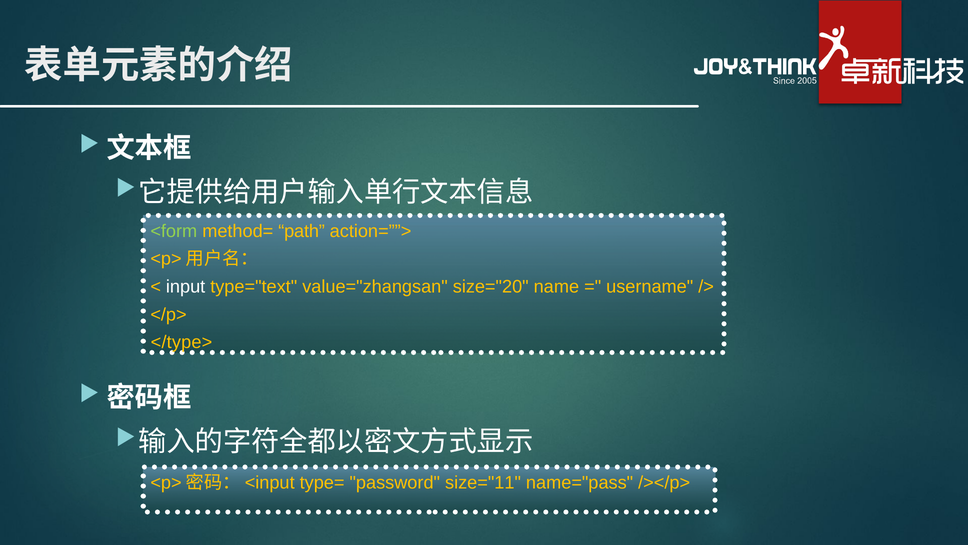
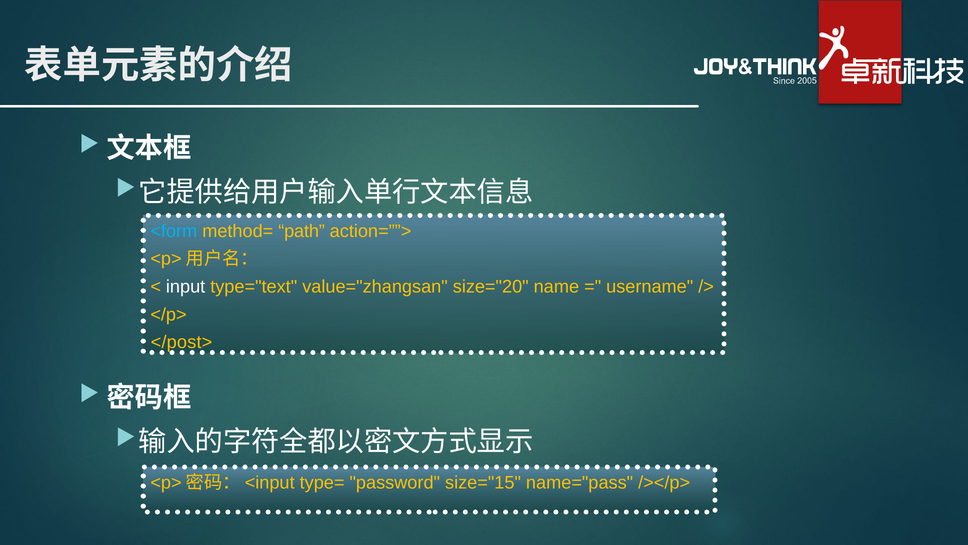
<form colour: light green -> light blue
</type>: </type> -> </post>
size="11: size="11 -> size="15
